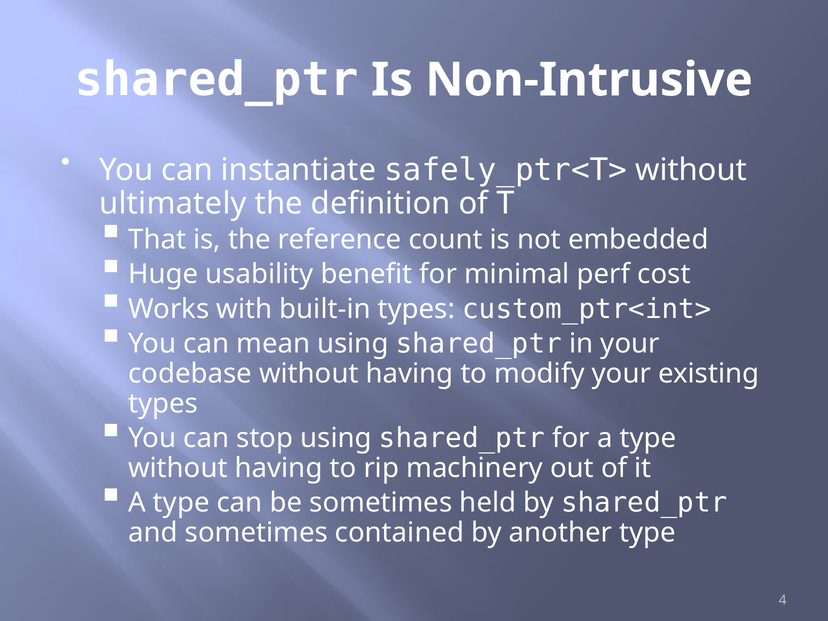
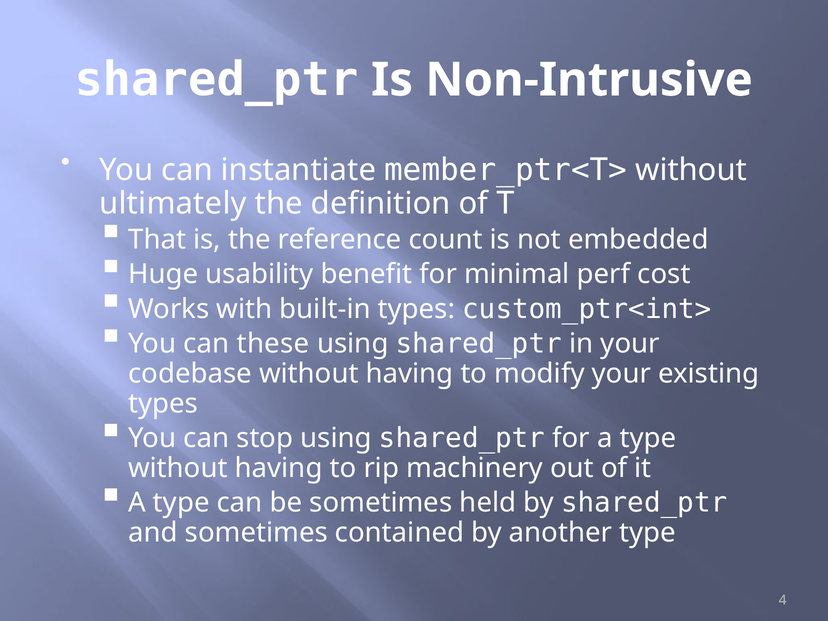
safely_ptr<T>: safely_ptr<T> -> member_ptr<T>
mean: mean -> these
